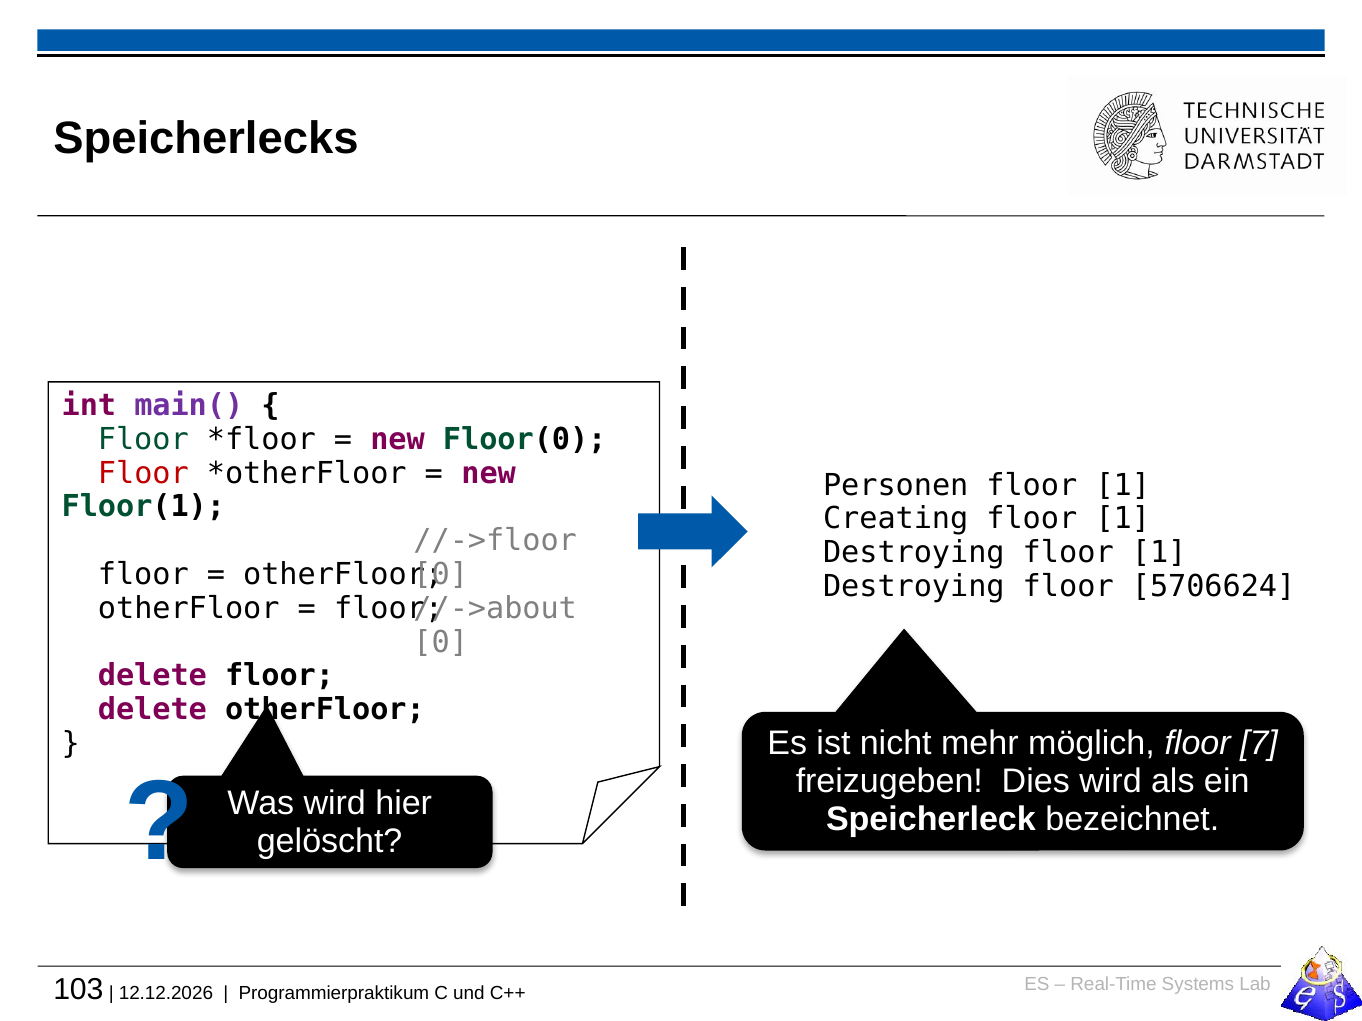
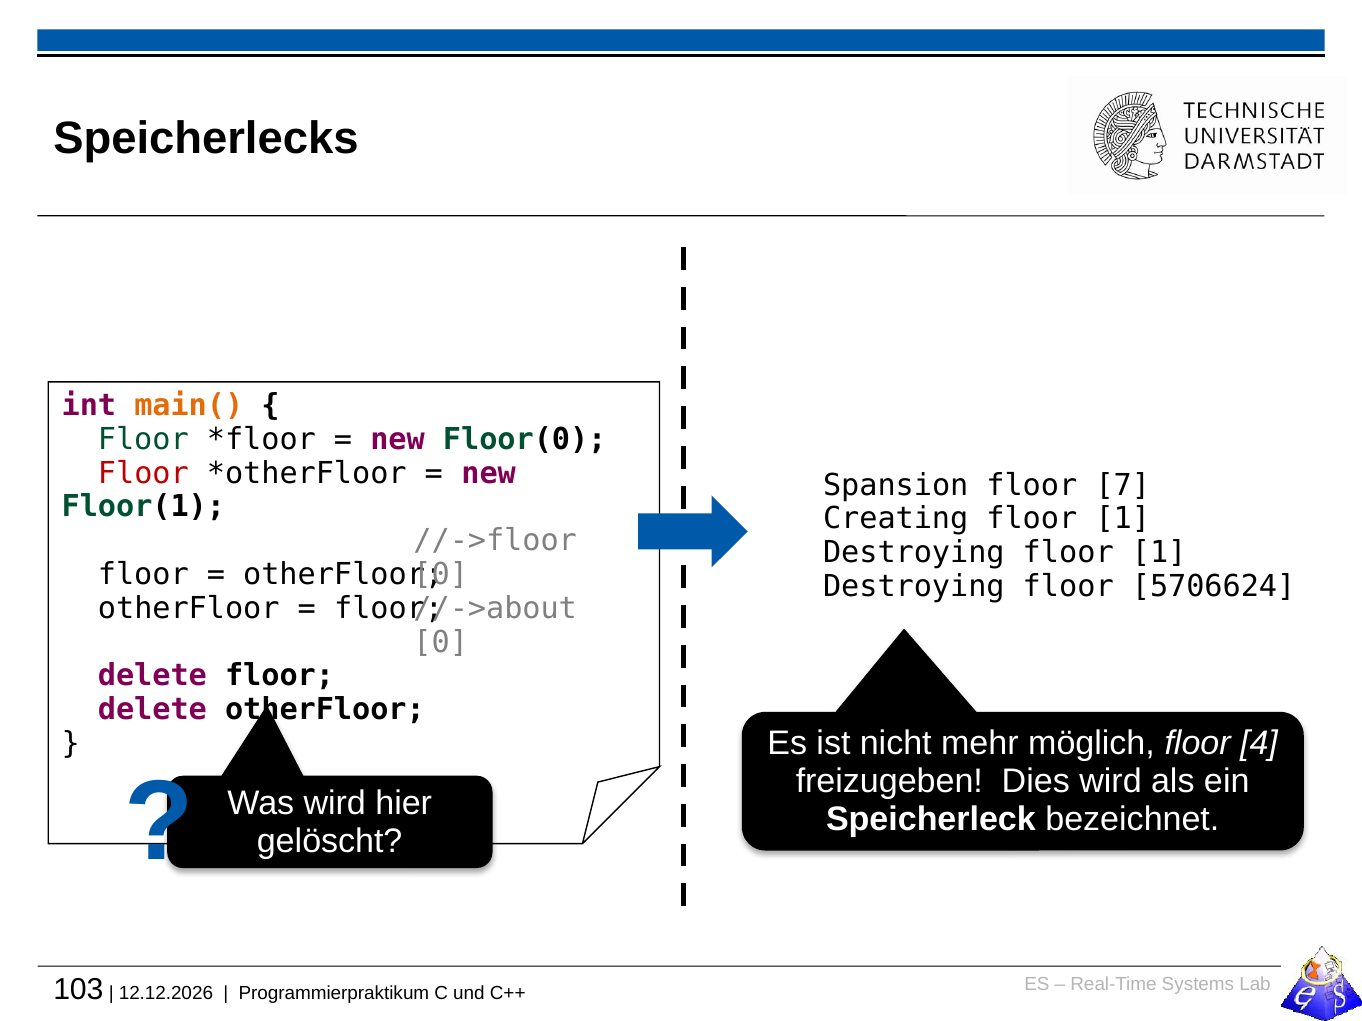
main( colour: purple -> orange
Personen: Personen -> Spansion
1 at (1123, 485): 1 -> 7
7: 7 -> 4
